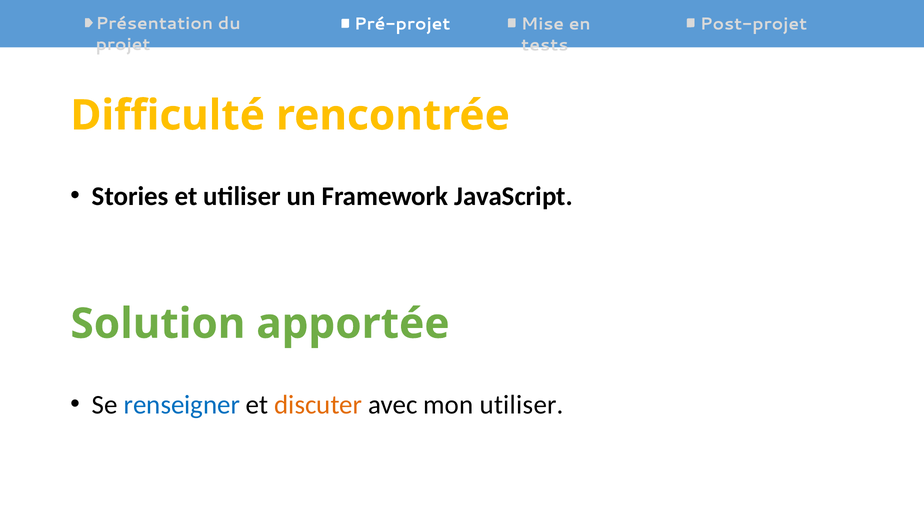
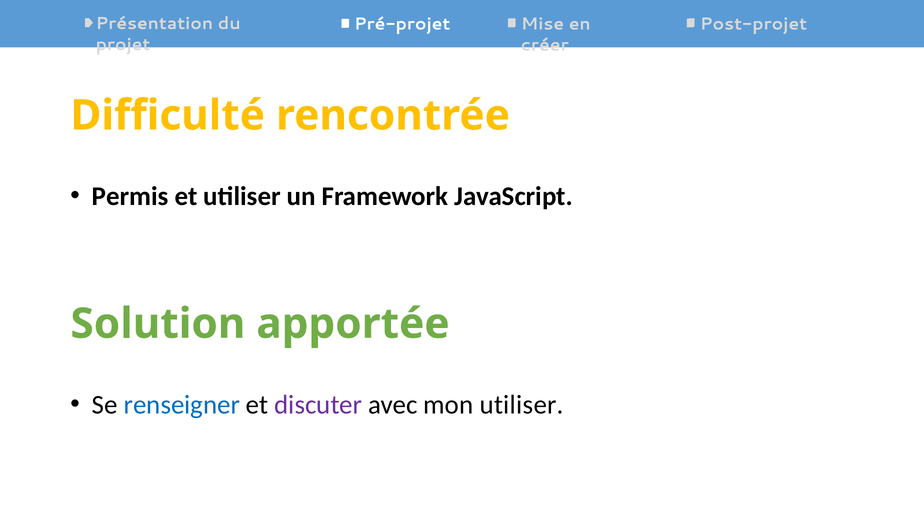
tests: tests -> créer
Stories: Stories -> Permis
discuter colour: orange -> purple
